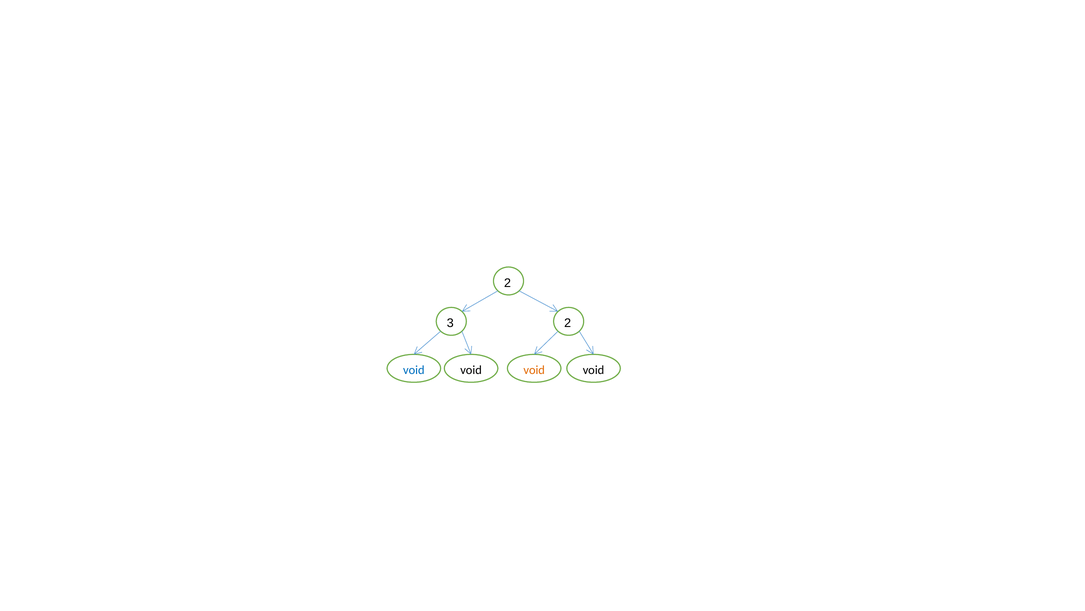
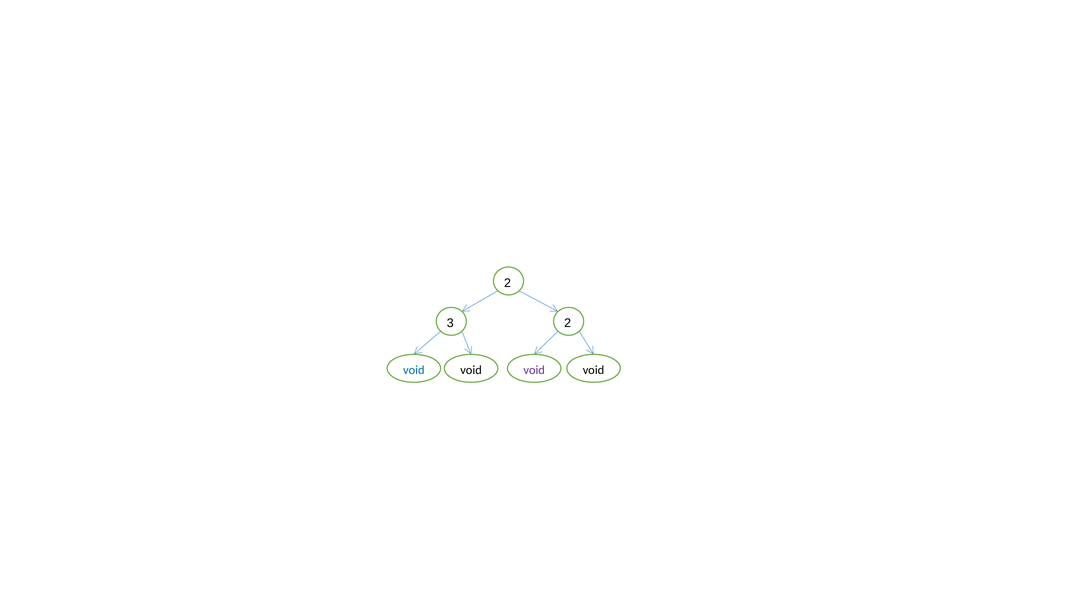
void at (534, 370) colour: orange -> purple
